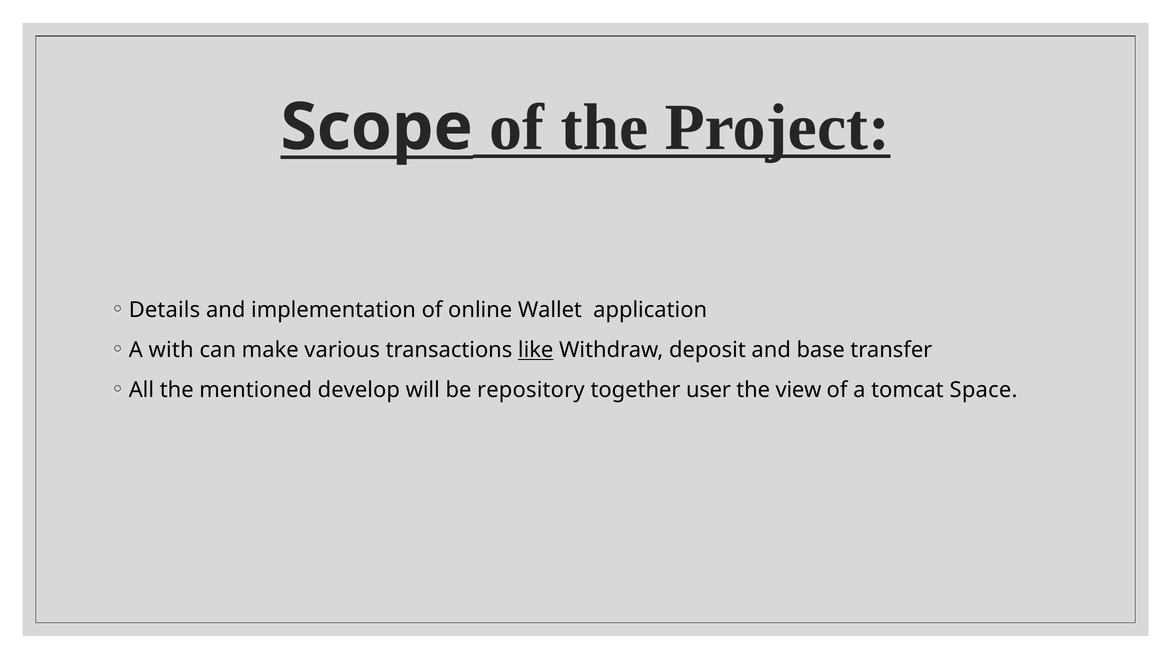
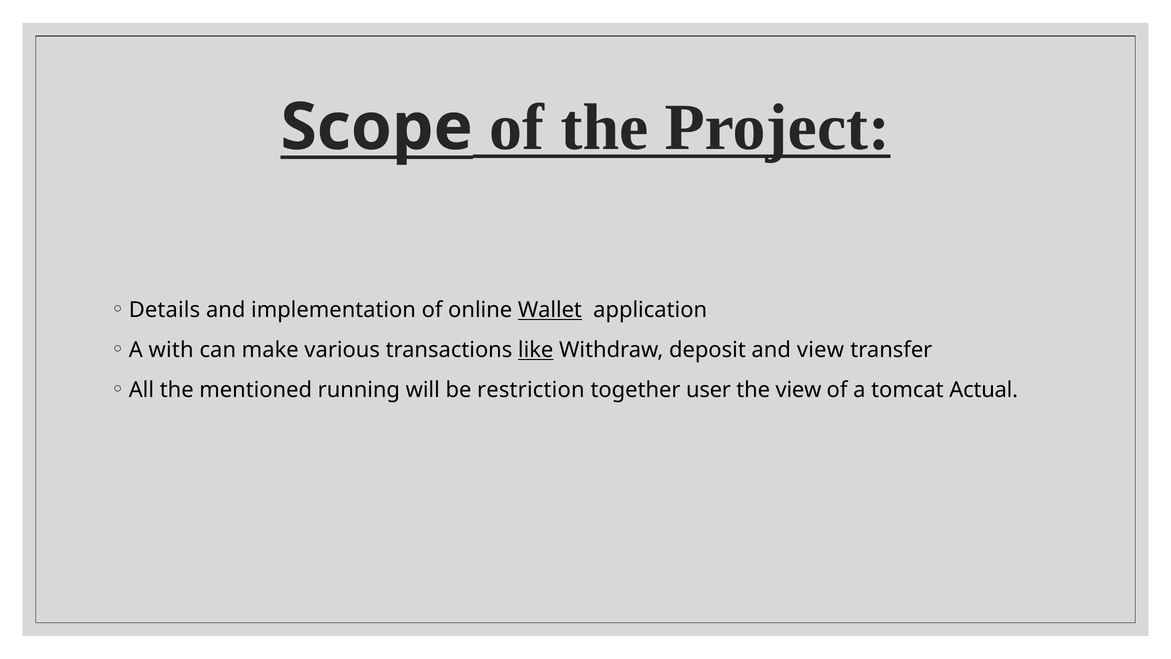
Wallet underline: none -> present
and base: base -> view
develop: develop -> running
repository: repository -> restriction
Space: Space -> Actual
